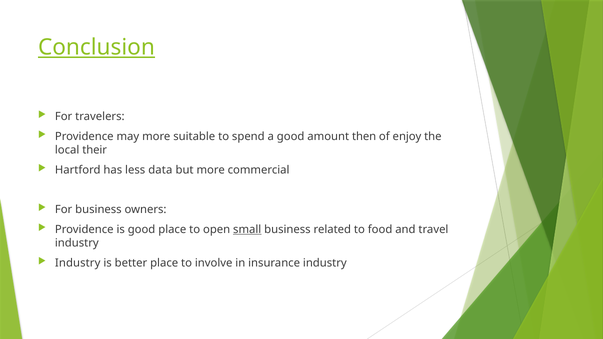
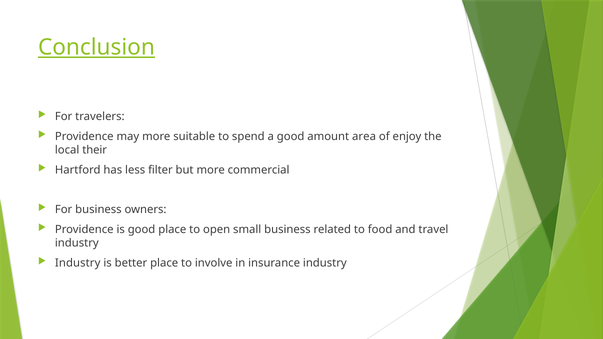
then: then -> area
data: data -> filter
small underline: present -> none
